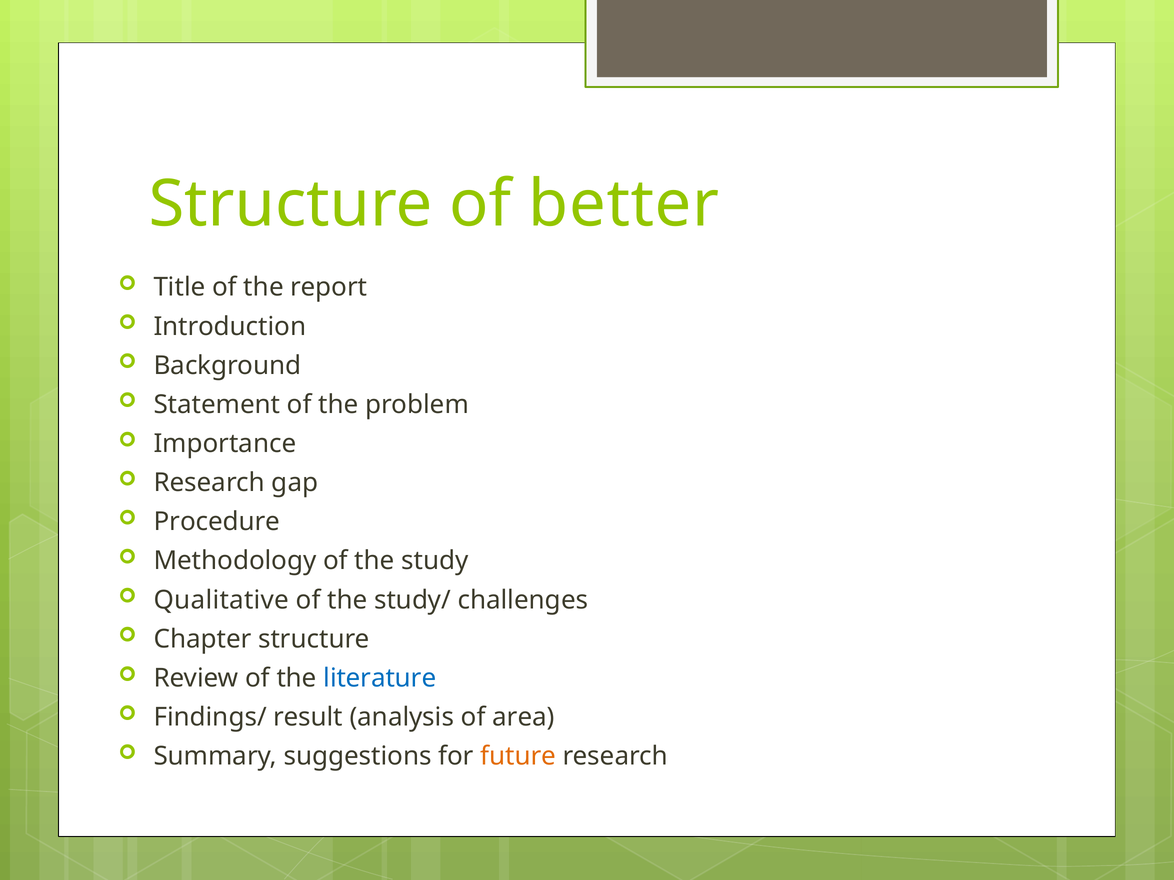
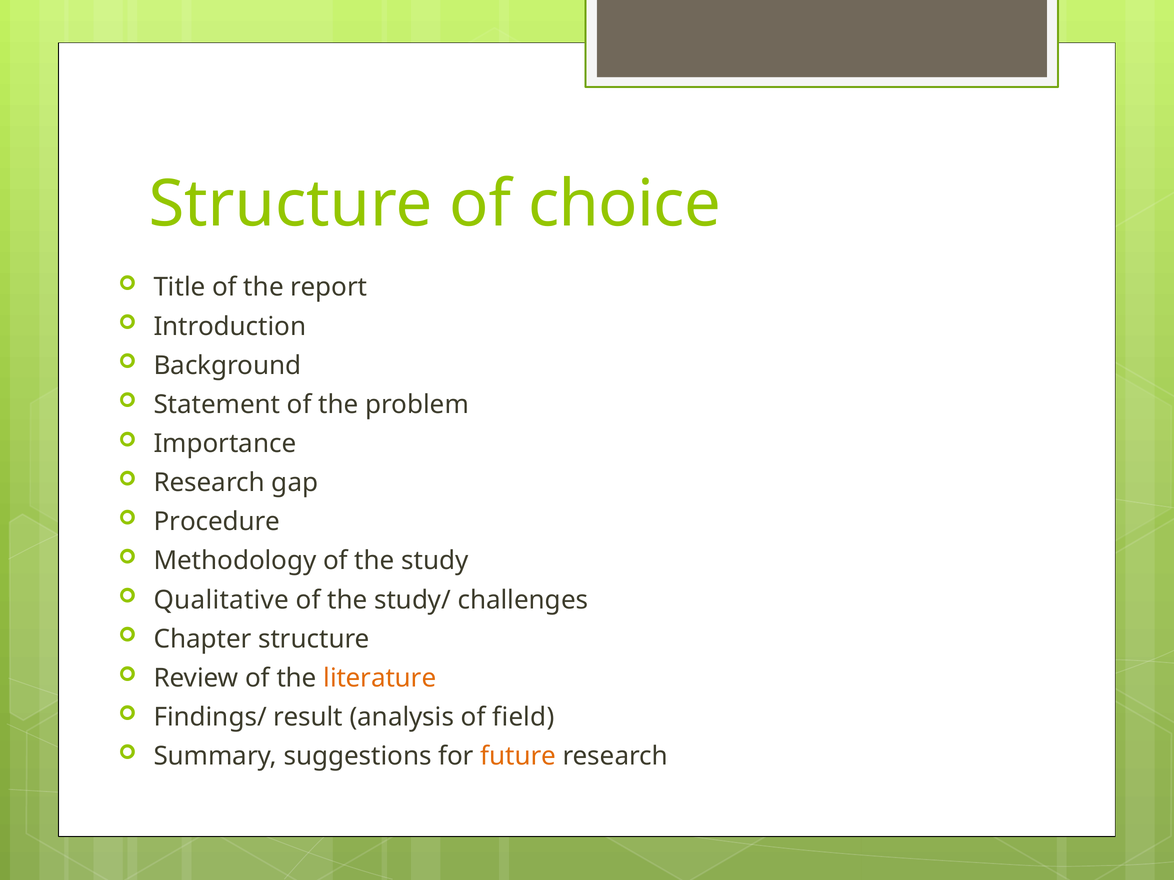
better: better -> choice
literature colour: blue -> orange
area: area -> field
